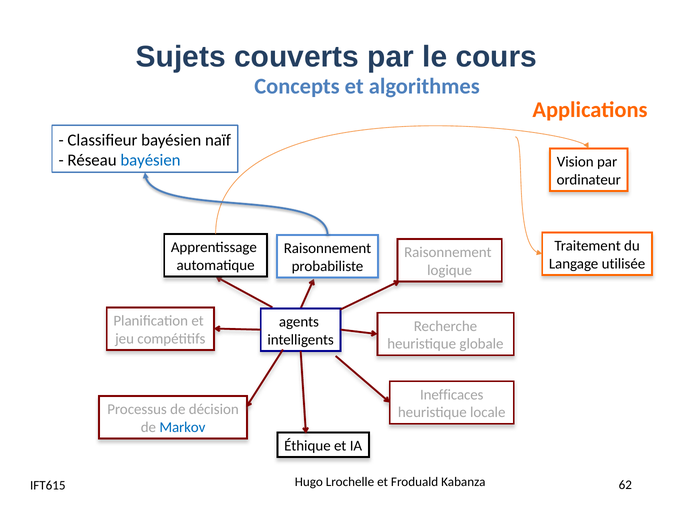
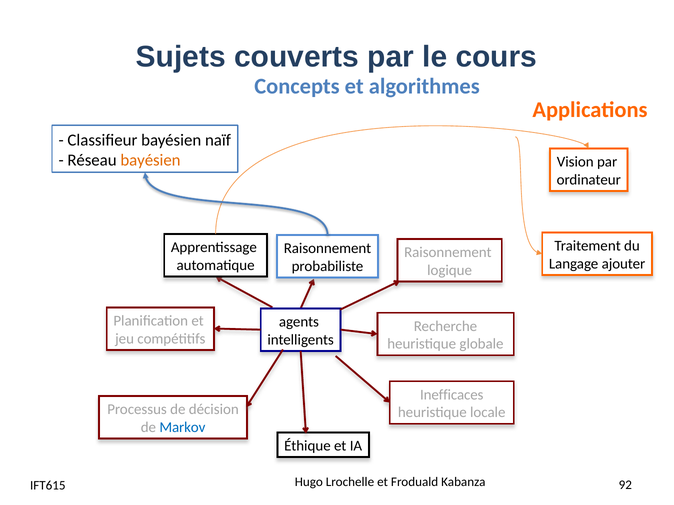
bayésien at (150, 160) colour: blue -> orange
utilisée: utilisée -> ajouter
62: 62 -> 92
